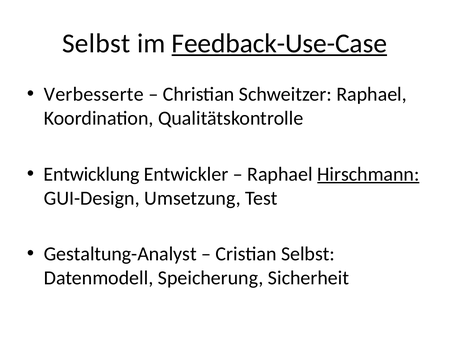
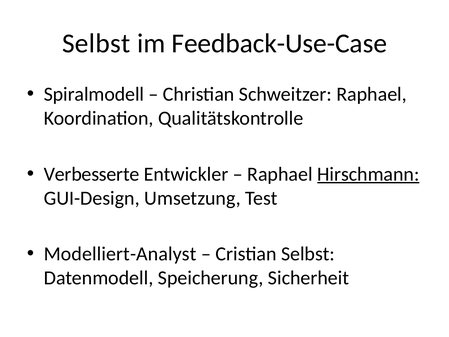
Feedback-Use-Case underline: present -> none
Verbesserte: Verbesserte -> Spiralmodell
Entwicklung: Entwicklung -> Verbesserte
Gestaltung-Analyst: Gestaltung-Analyst -> Modelliert-Analyst
